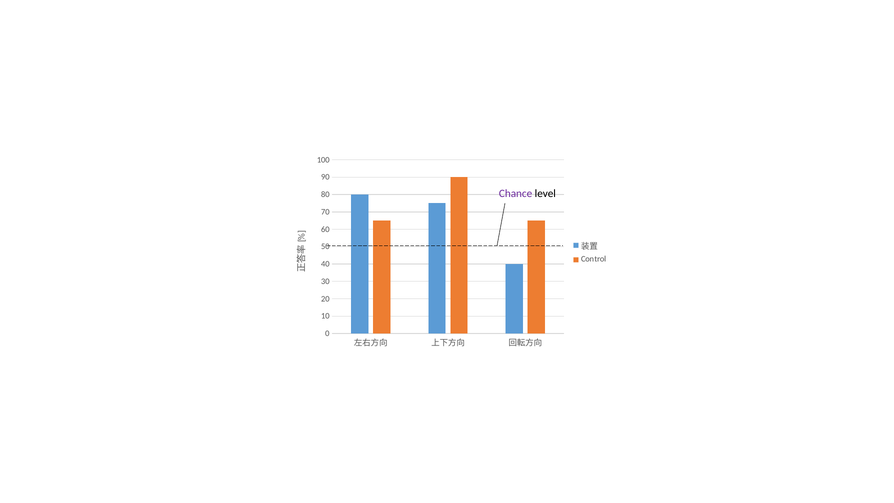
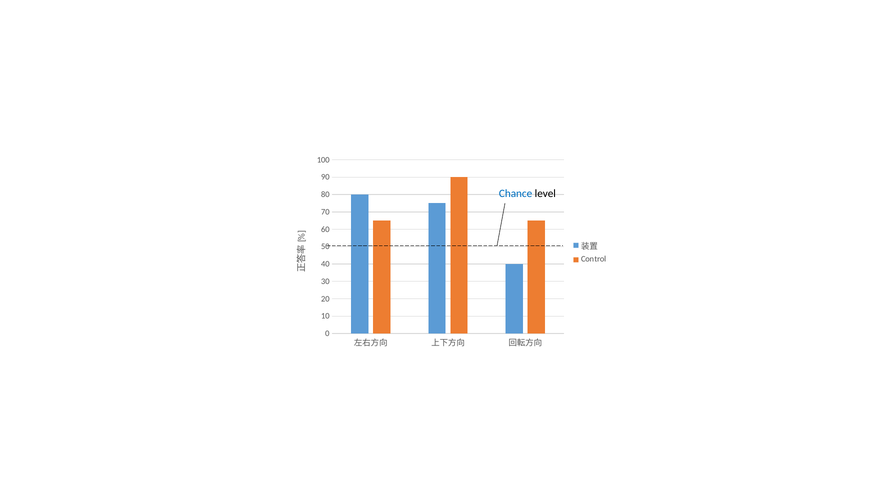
Chance colour: purple -> blue
